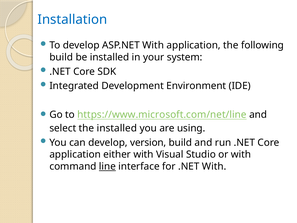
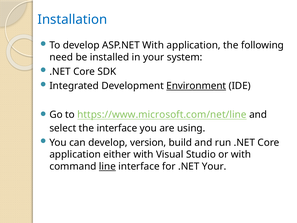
build at (61, 57): build -> need
Environment underline: none -> present
the installed: installed -> interface
.NET With: With -> Your
